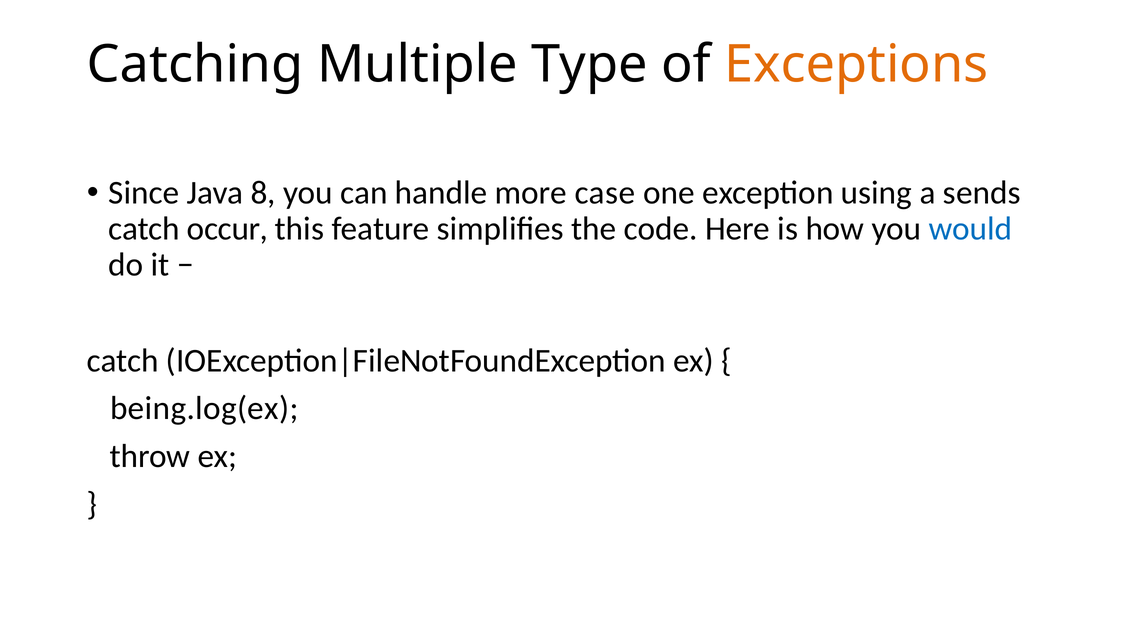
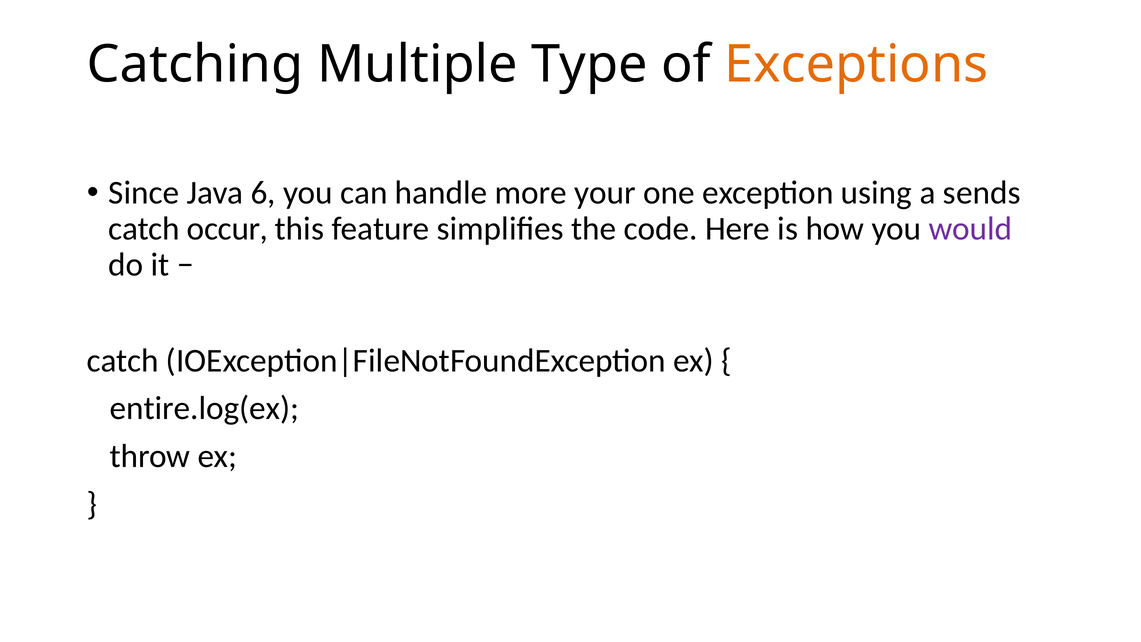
8: 8 -> 6
case: case -> your
would colour: blue -> purple
being.log(ex: being.log(ex -> entire.log(ex
